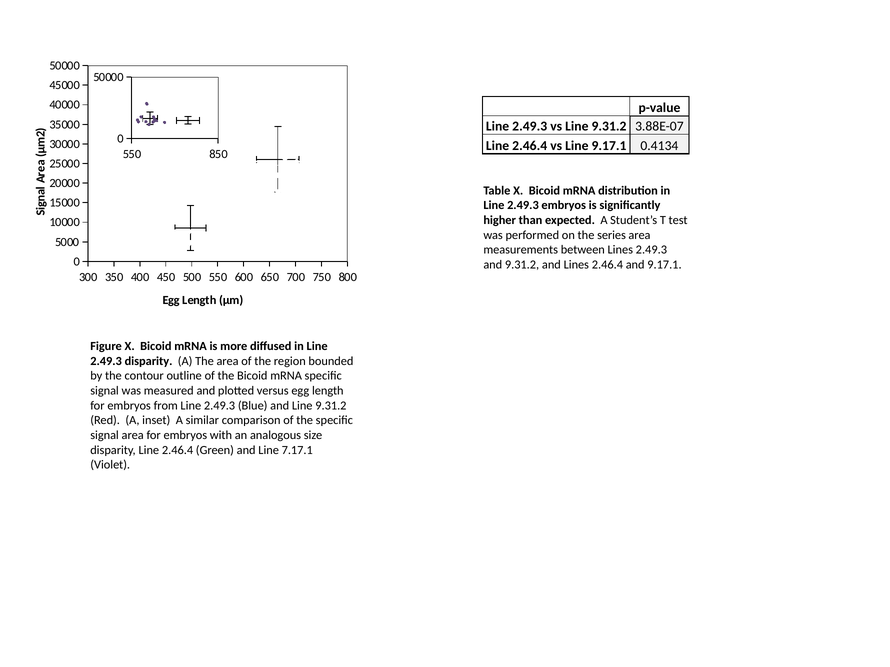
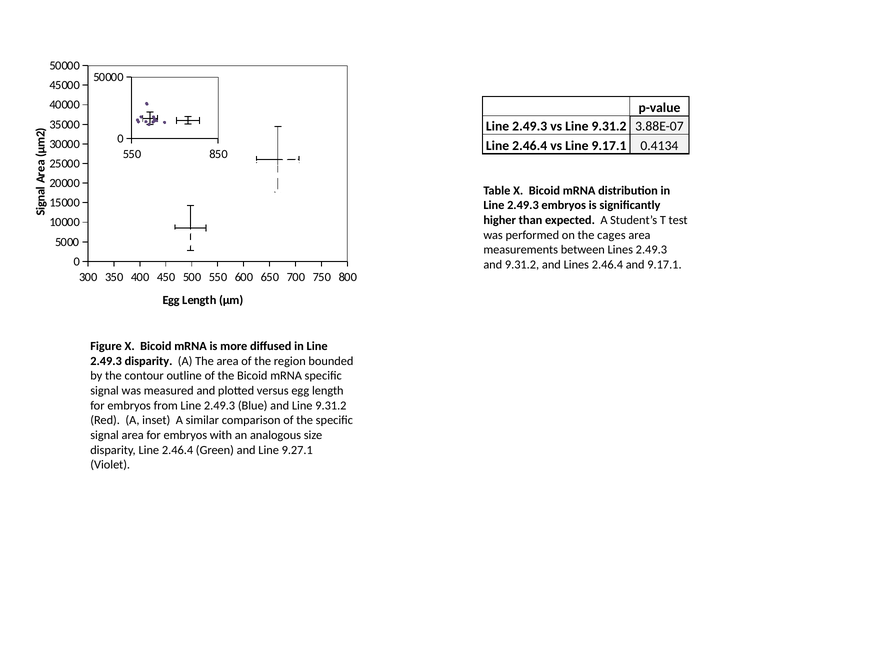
series: series -> cages
7.17.1: 7.17.1 -> 9.27.1
